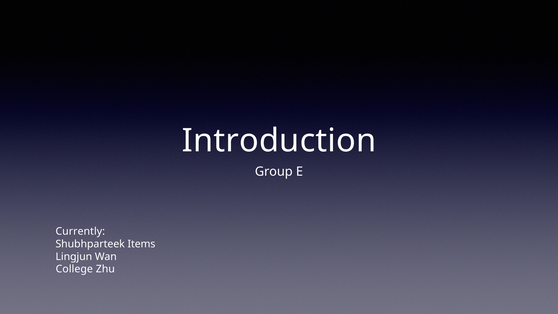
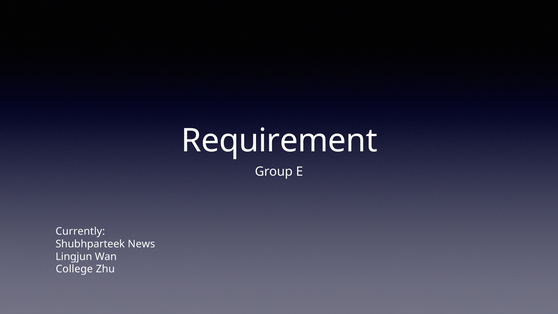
Introduction: Introduction -> Requirement
Items: Items -> News
